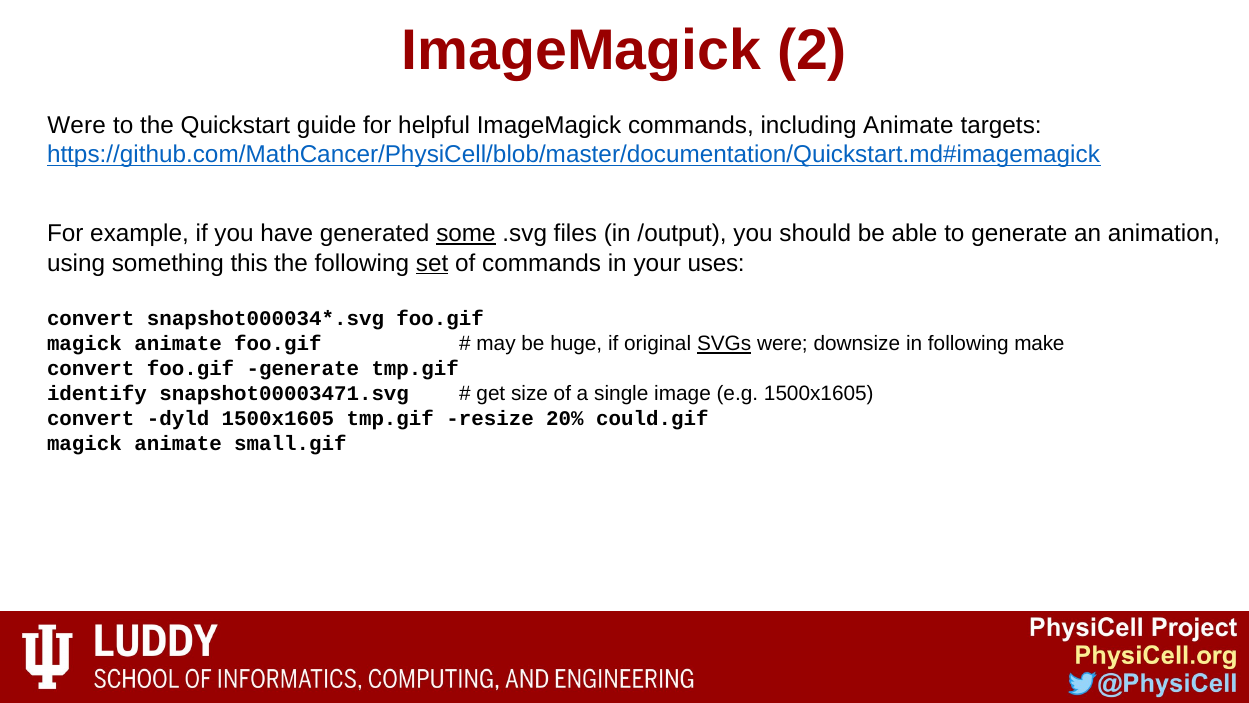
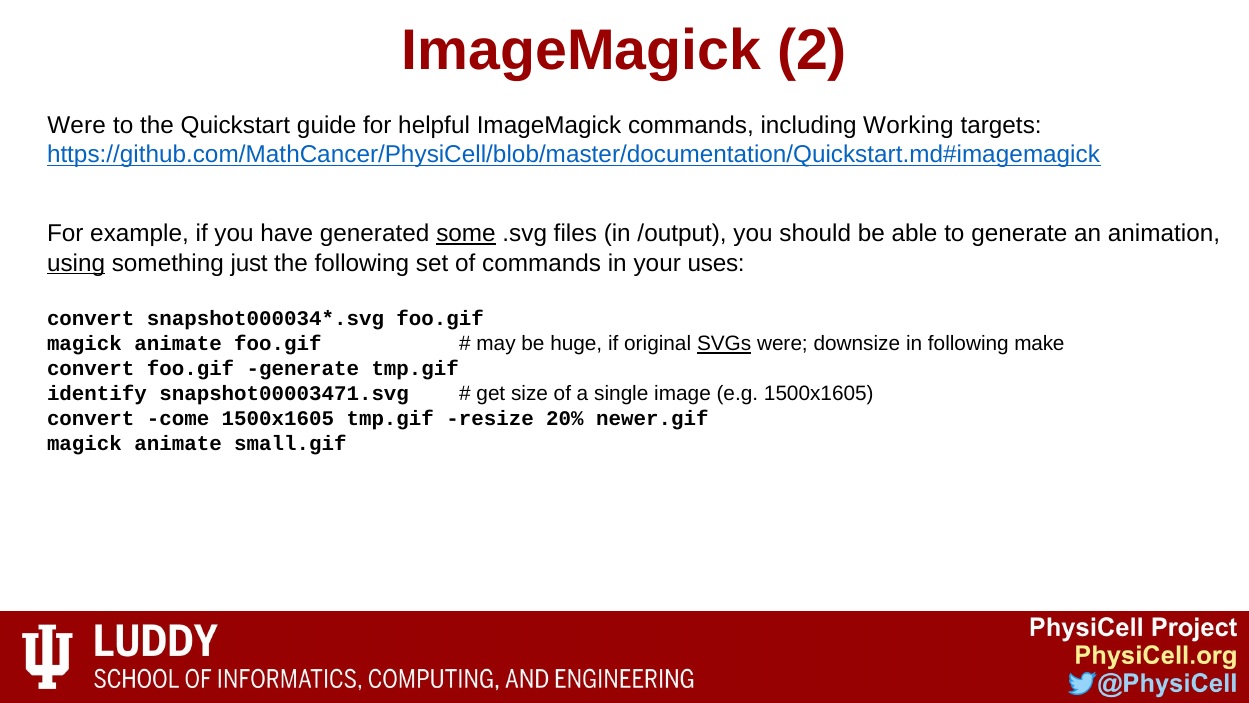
including Animate: Animate -> Working
using underline: none -> present
this: this -> just
set underline: present -> none
dyld: dyld -> come
could.gif: could.gif -> newer.gif
